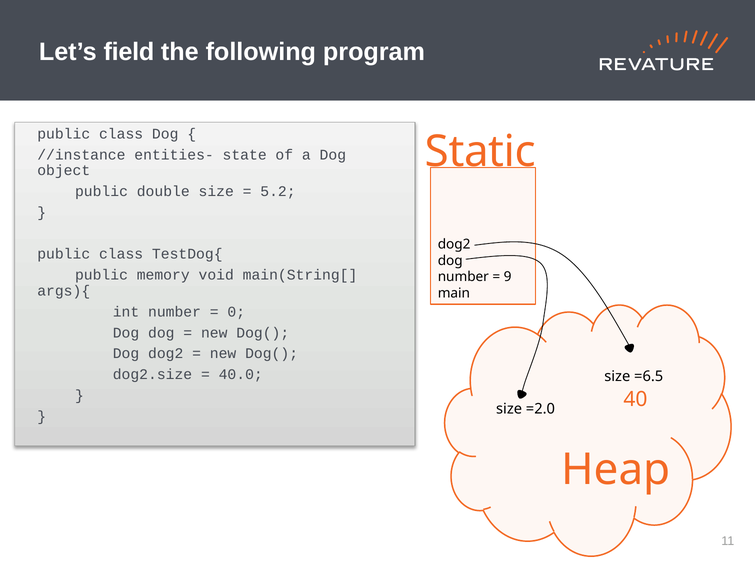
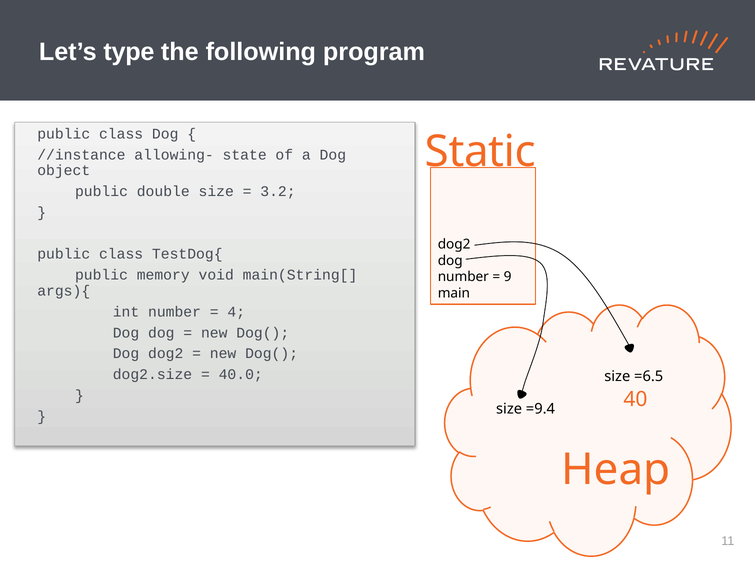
field: field -> type
entities-: entities- -> allowing-
5.2: 5.2 -> 3.2
0: 0 -> 4
=2.0: =2.0 -> =9.4
